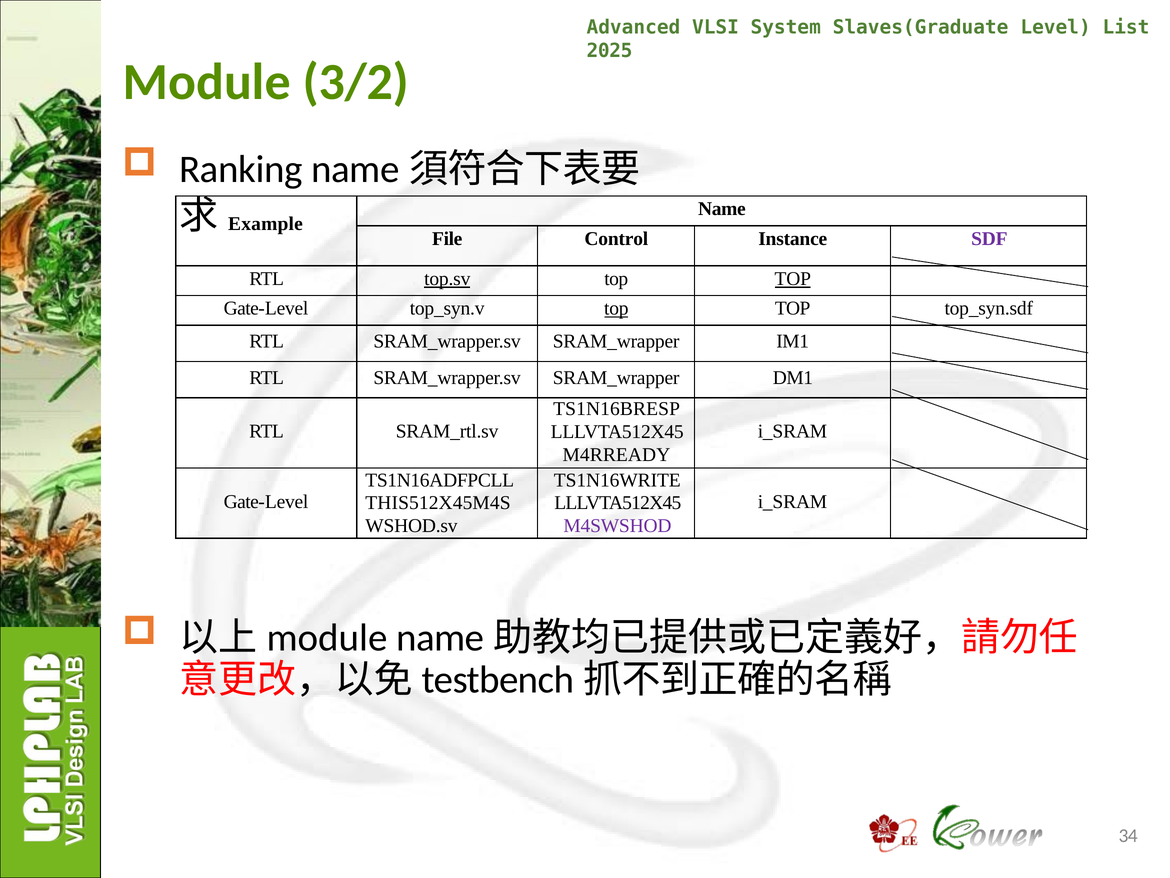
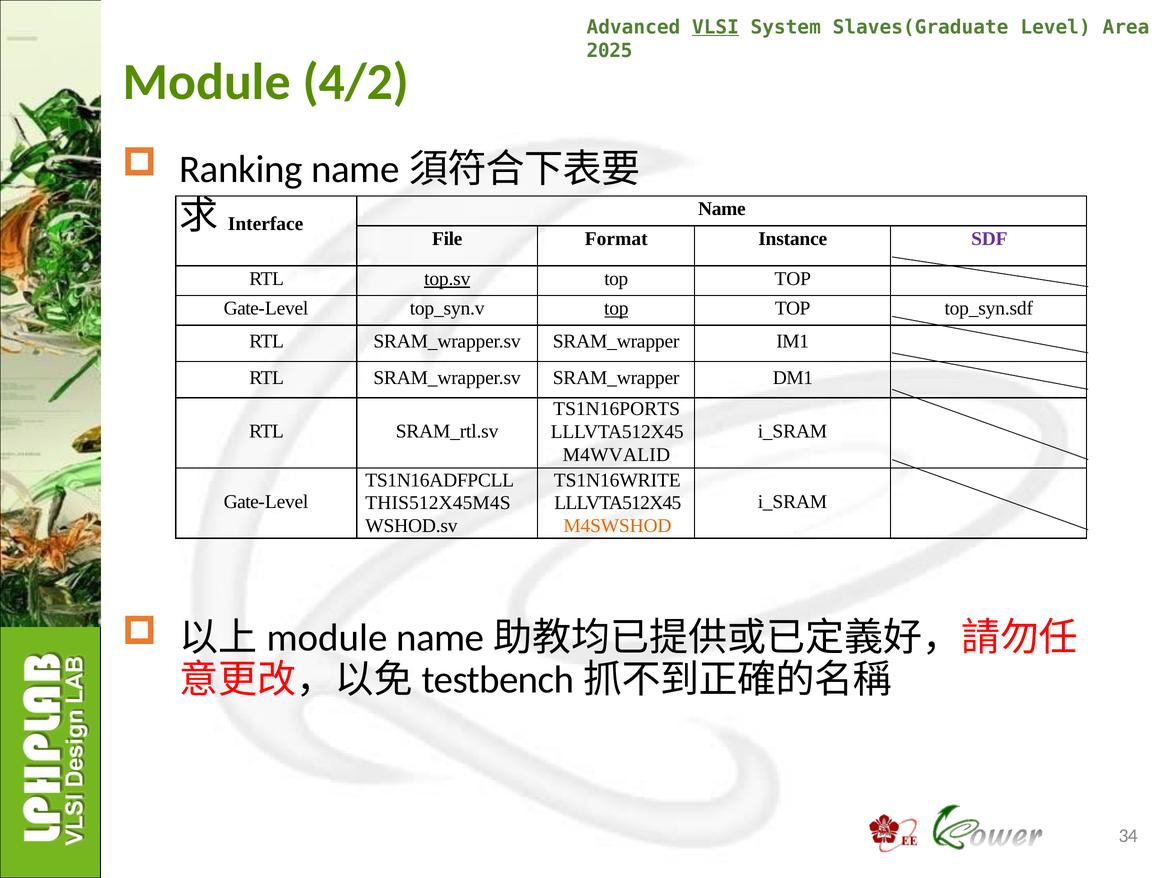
VLSI underline: none -> present
List: List -> Area
3/2: 3/2 -> 4/2
Example: Example -> Interface
Control: Control -> Format
TOP at (793, 279) underline: present -> none
TS1N16BRESP: TS1N16BRESP -> TS1N16PORTS
M4RREADY: M4RREADY -> M4WVALID
M4SWSHOD colour: purple -> orange
